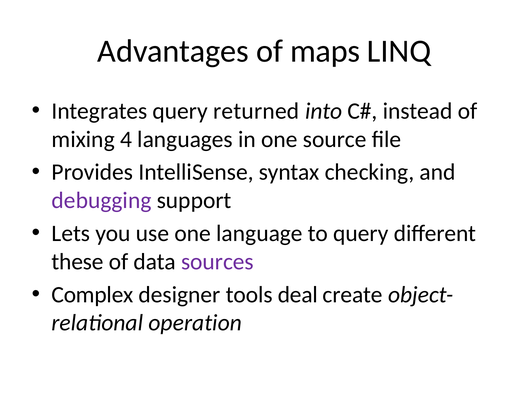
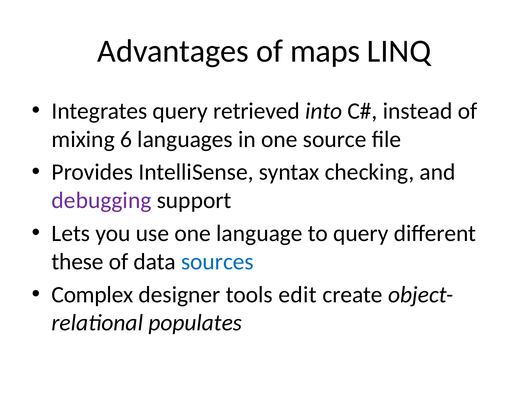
returned: returned -> retrieved
4: 4 -> 6
sources colour: purple -> blue
deal: deal -> edit
operation: operation -> populates
